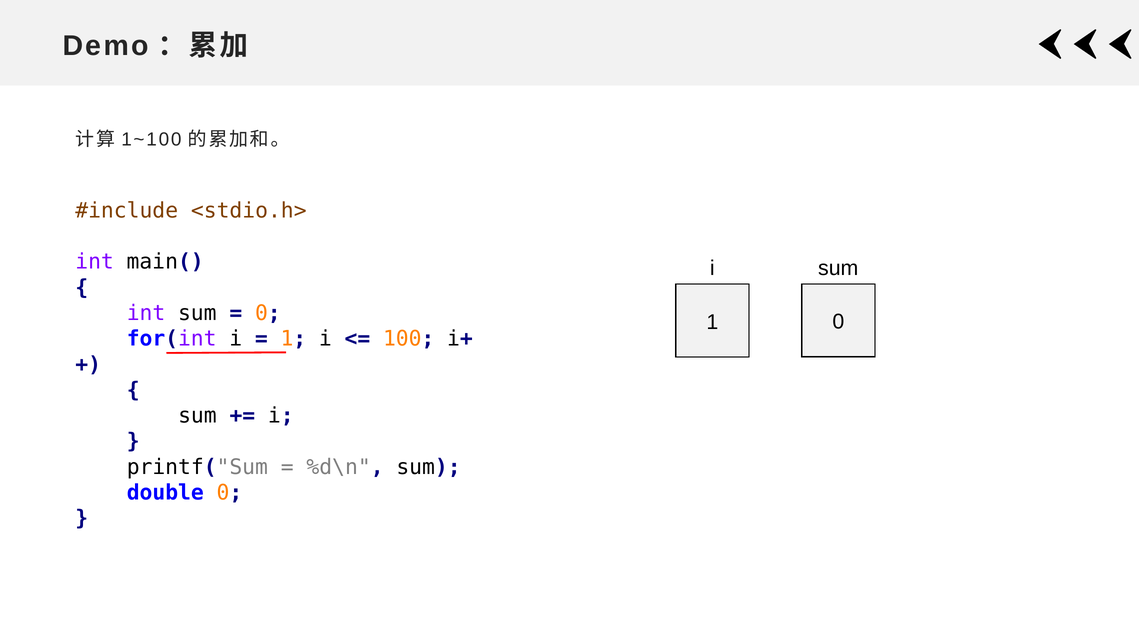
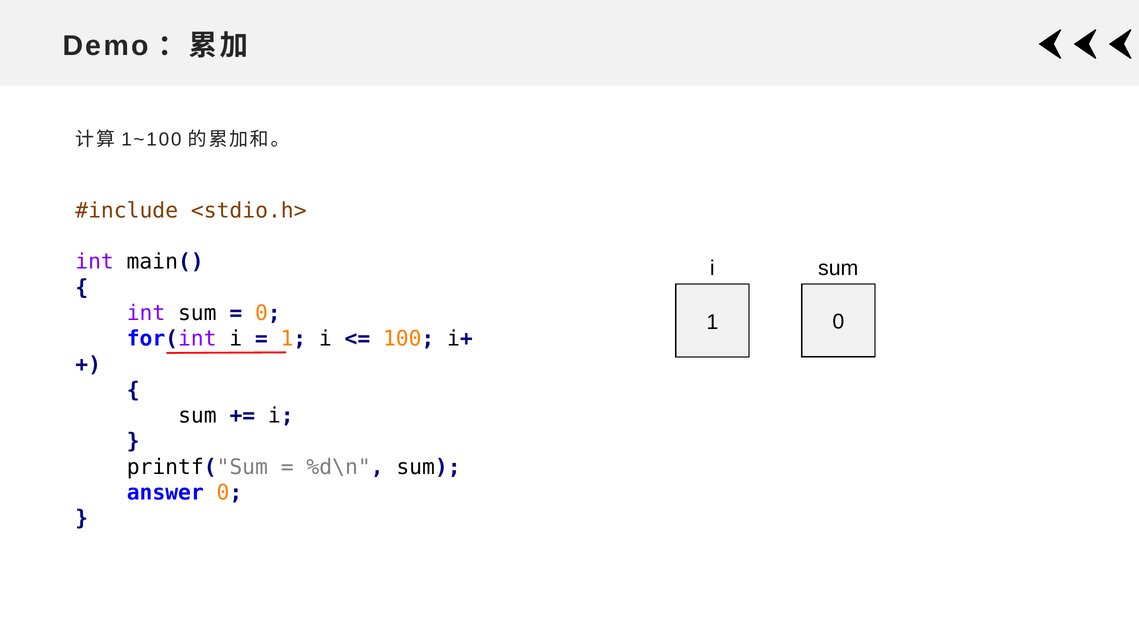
double: double -> answer
